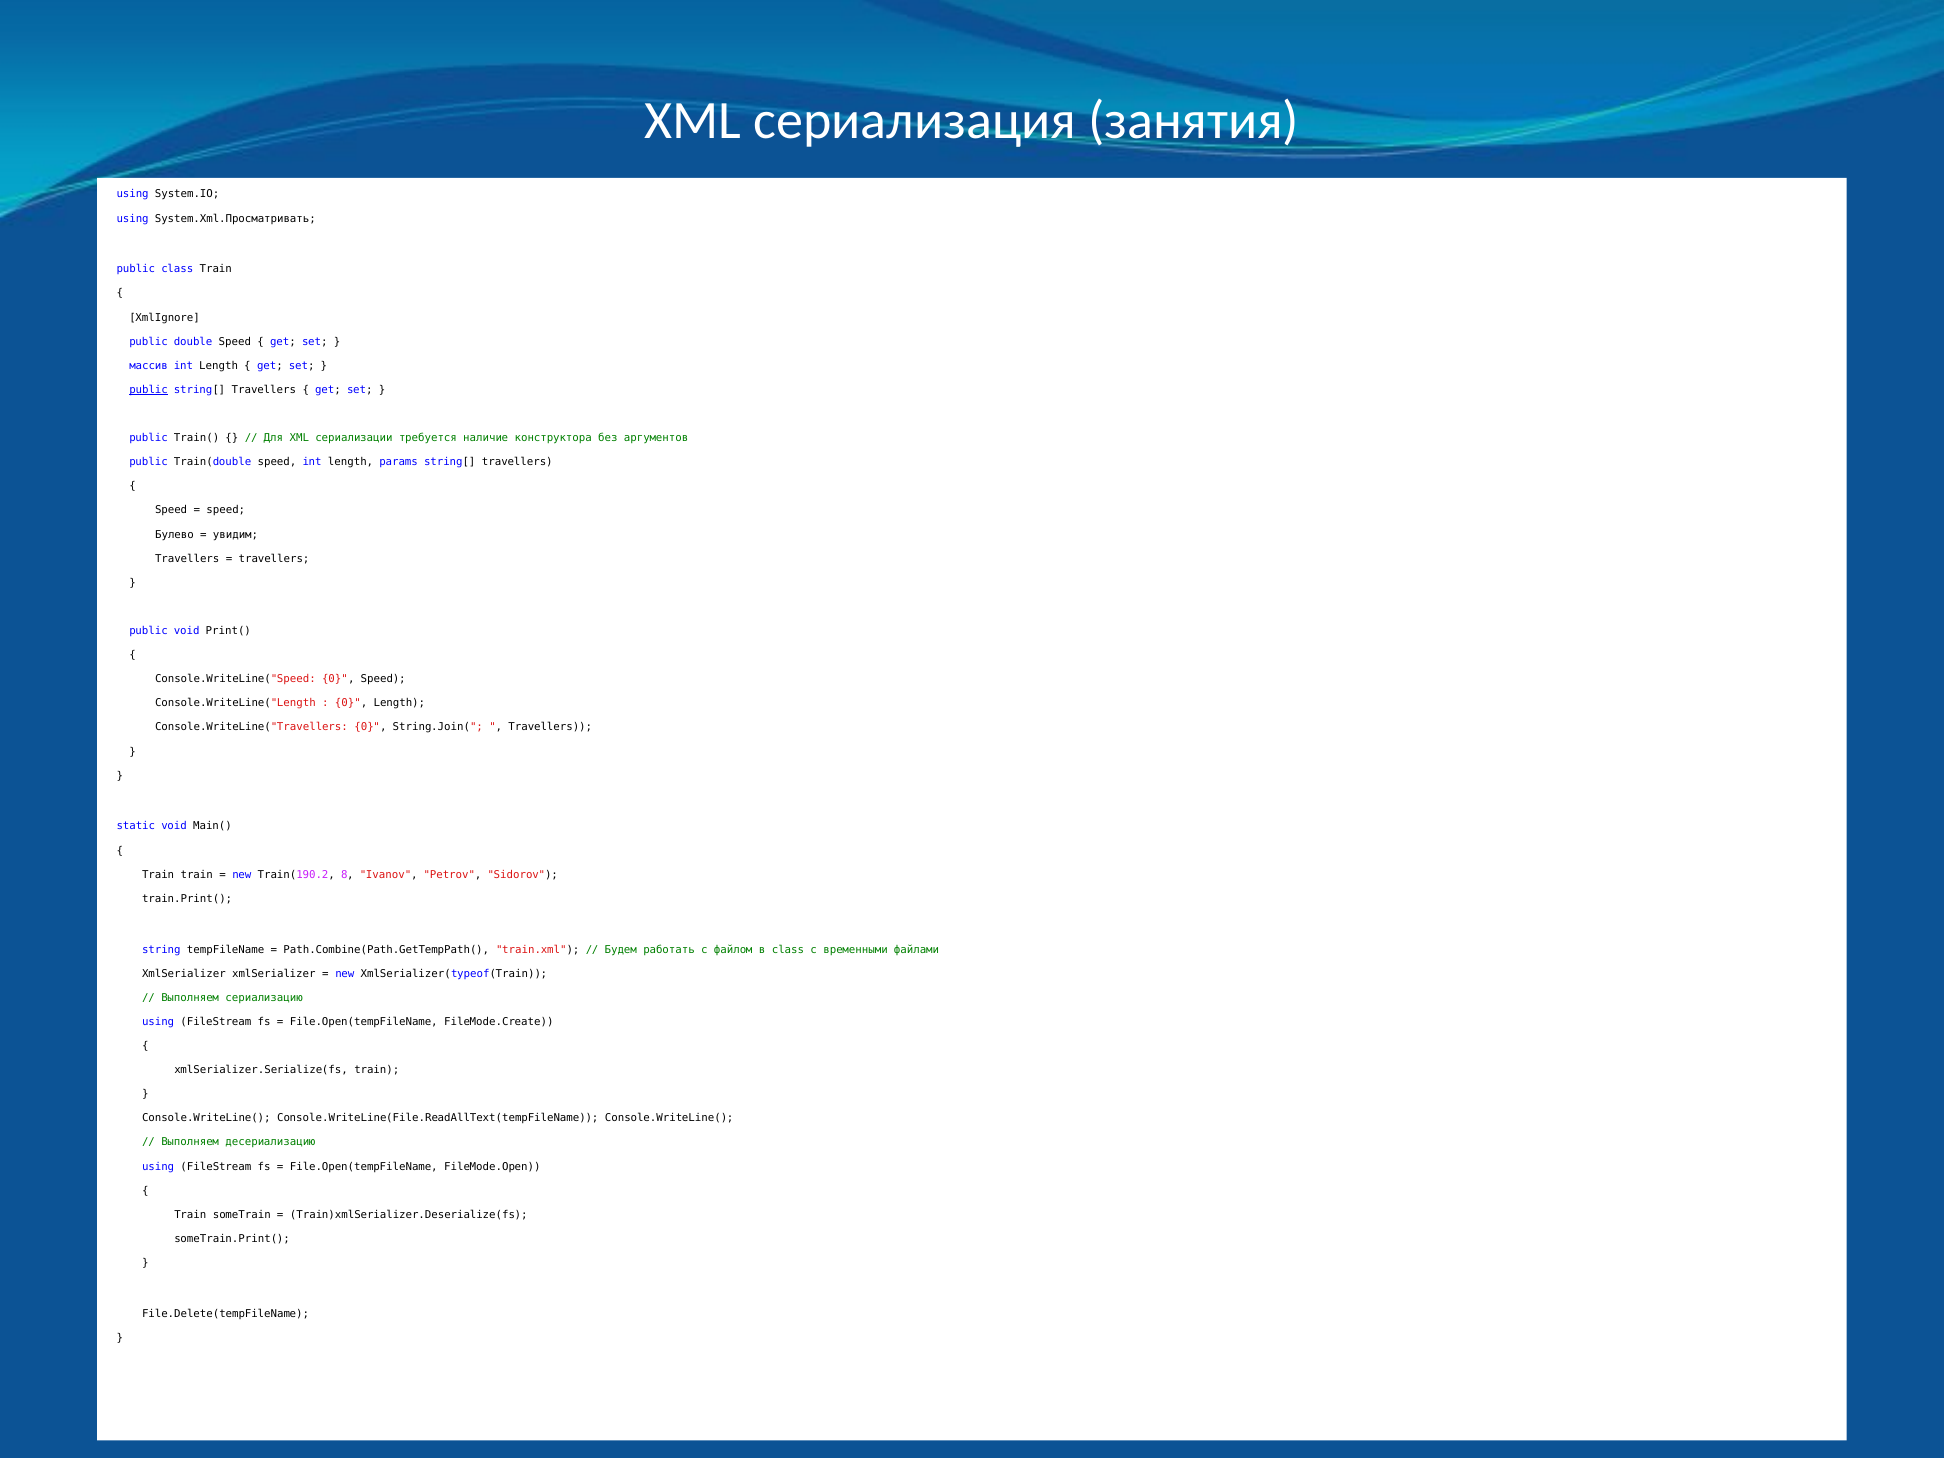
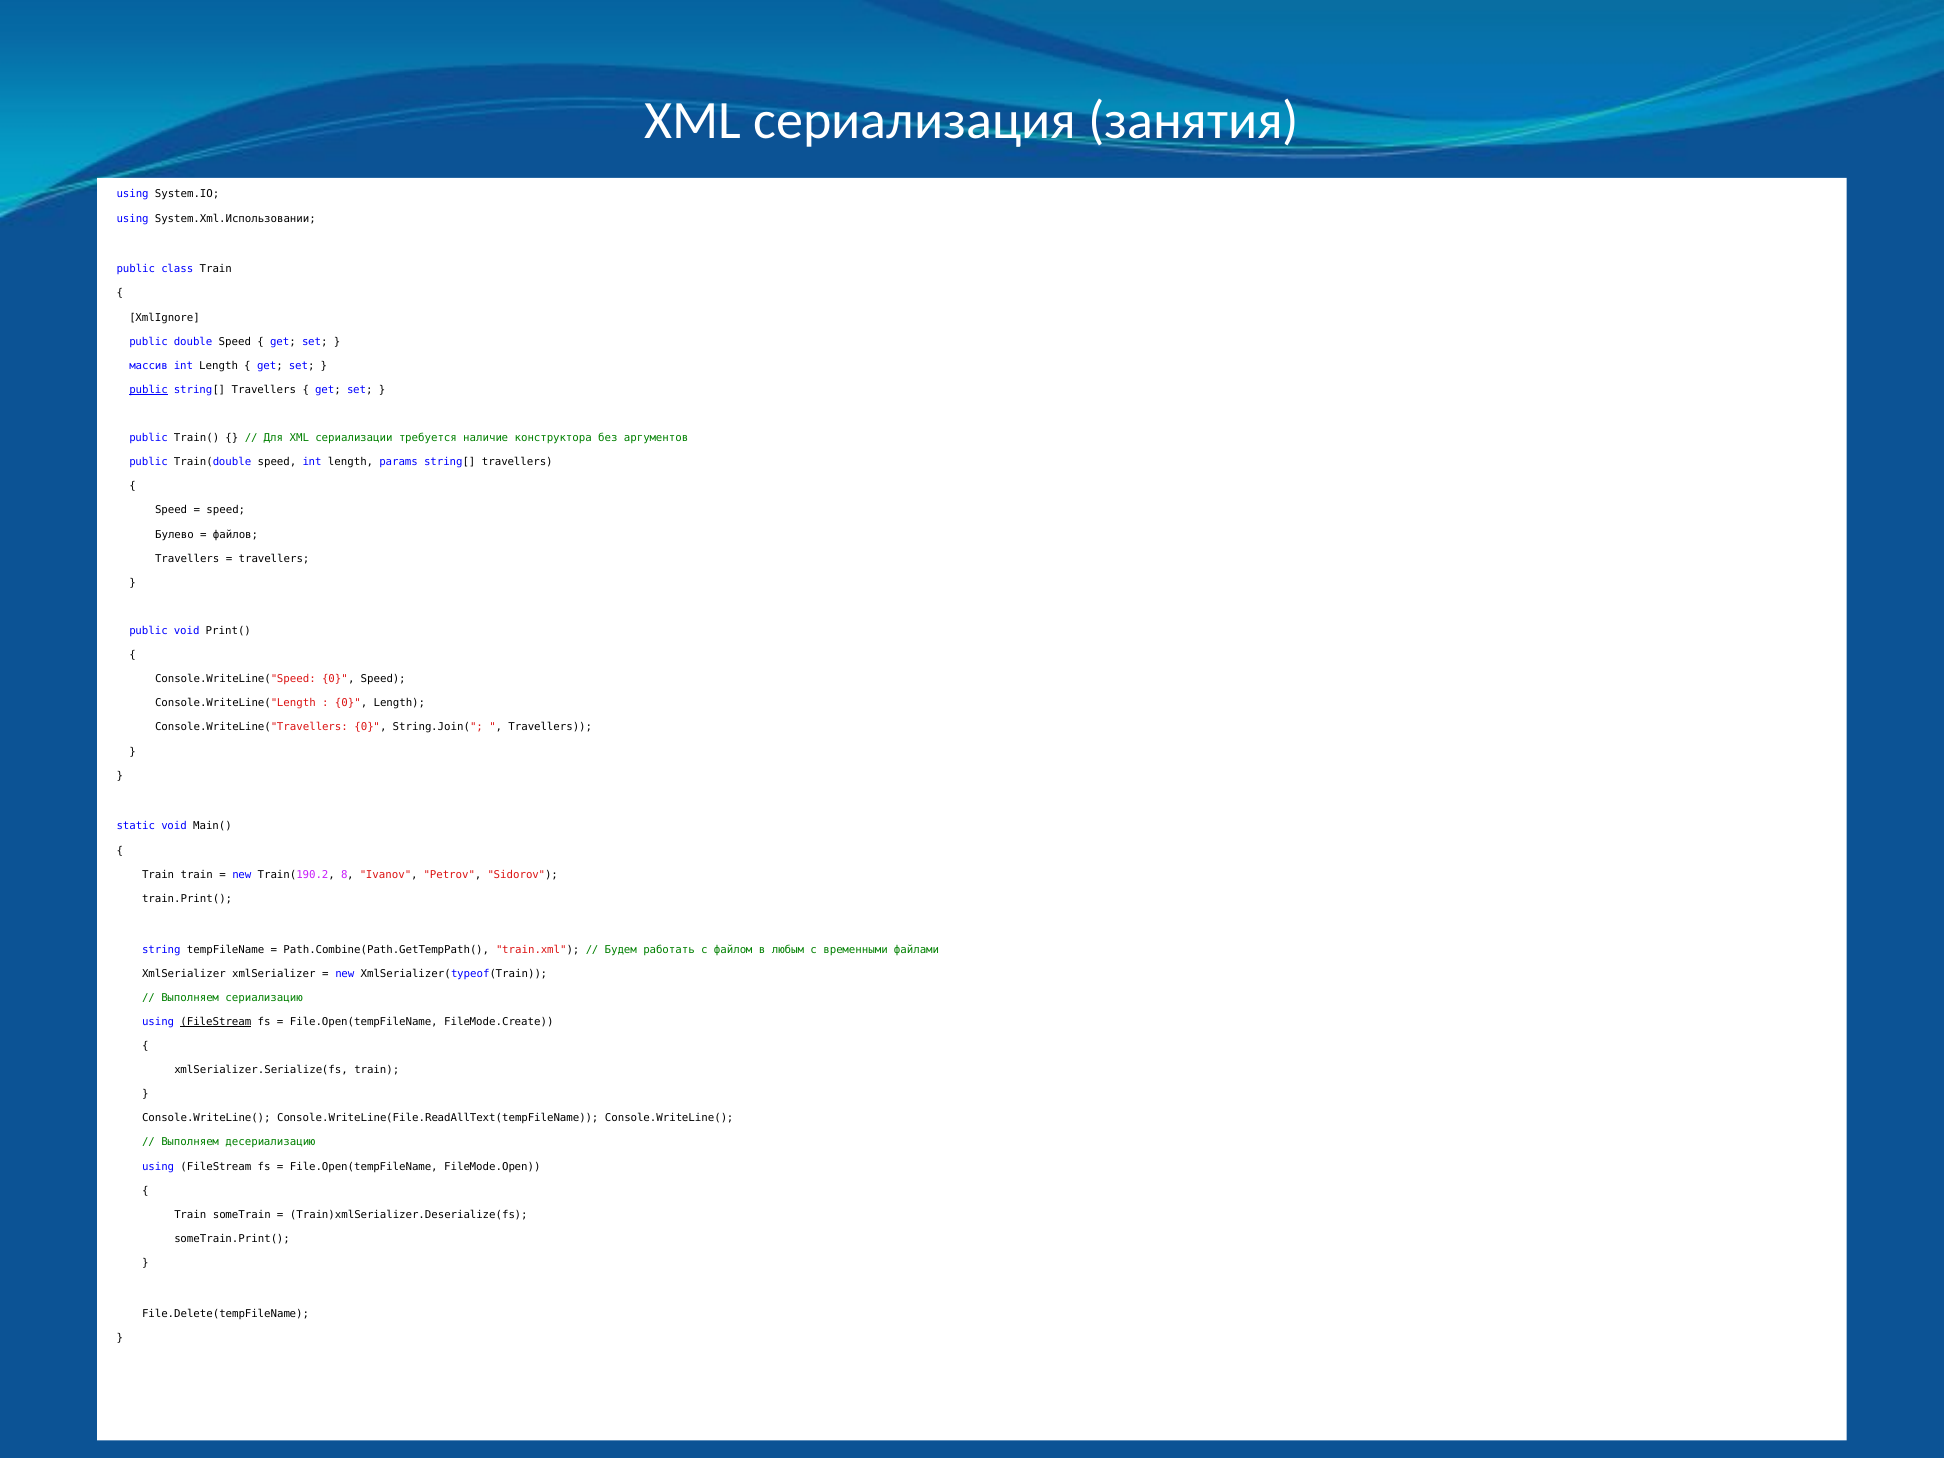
System.Xml.Просматривать: System.Xml.Просматривать -> System.Xml.Использовании
увидим: увидим -> файлов
в class: class -> любым
FileStream at (216, 1022) underline: none -> present
